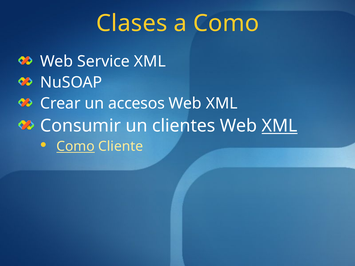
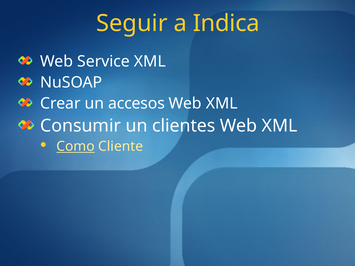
Clases: Clases -> Seguir
a Como: Como -> Indica
XML at (280, 126) underline: present -> none
